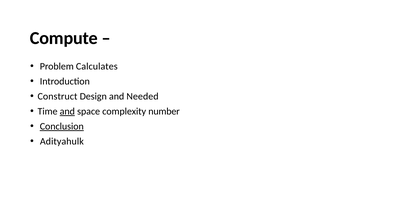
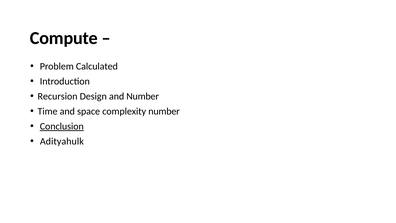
Calculates: Calculates -> Calculated
Construct: Construct -> Recursion
and Needed: Needed -> Number
and at (67, 111) underline: present -> none
